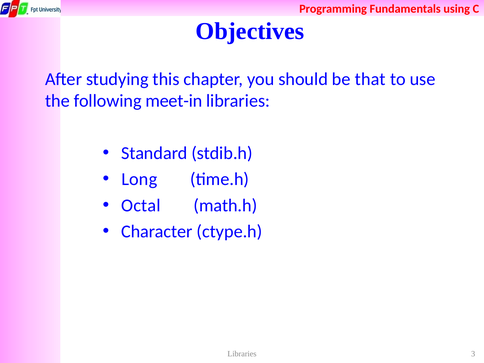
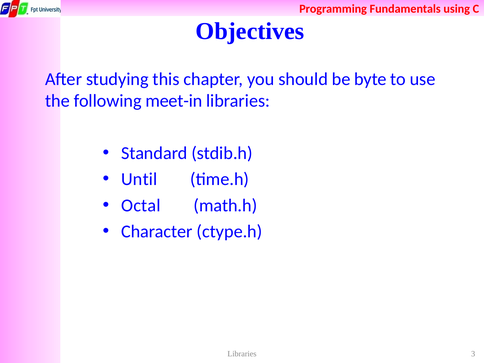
that: that -> byte
Long: Long -> Until
